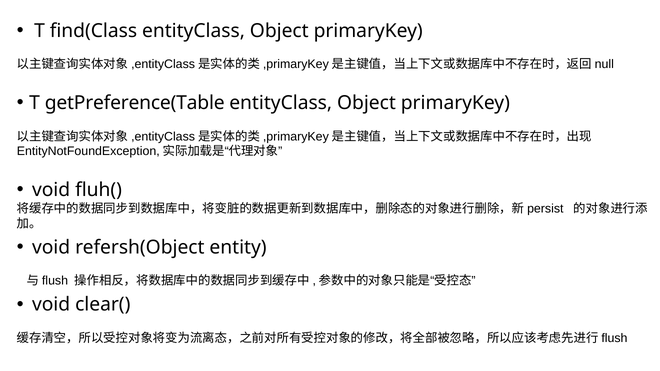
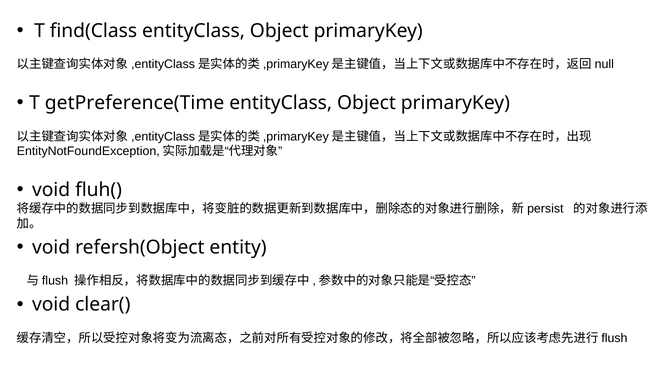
getPreference(Table: getPreference(Table -> getPreference(Time
